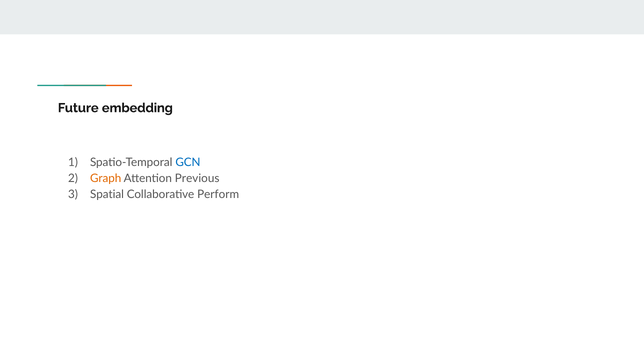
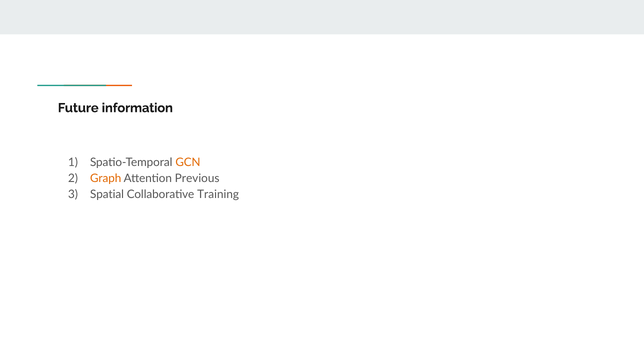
embedding: embedding -> information
GCN colour: blue -> orange
Perform: Perform -> Training
